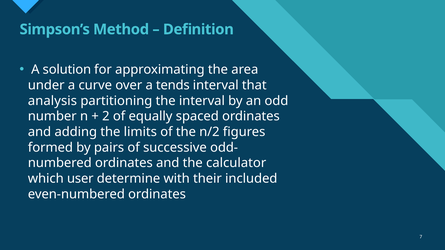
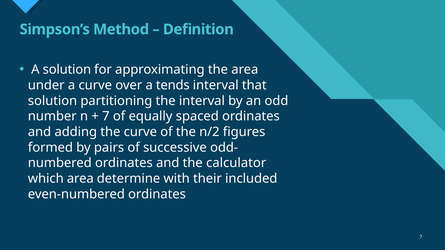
analysis at (52, 101): analysis -> solution
2 at (106, 116): 2 -> 7
the limits: limits -> curve
which user: user -> area
